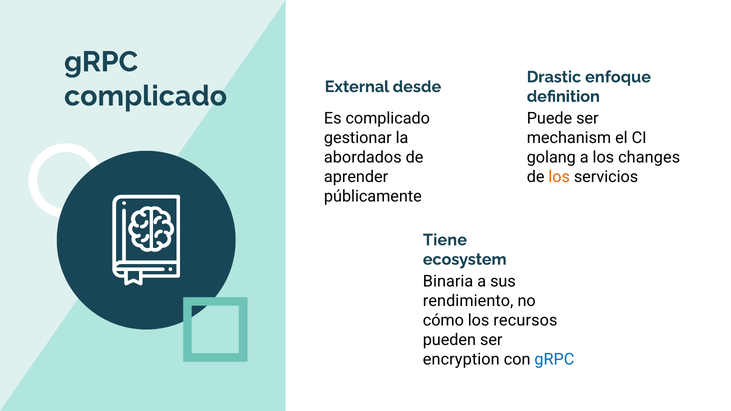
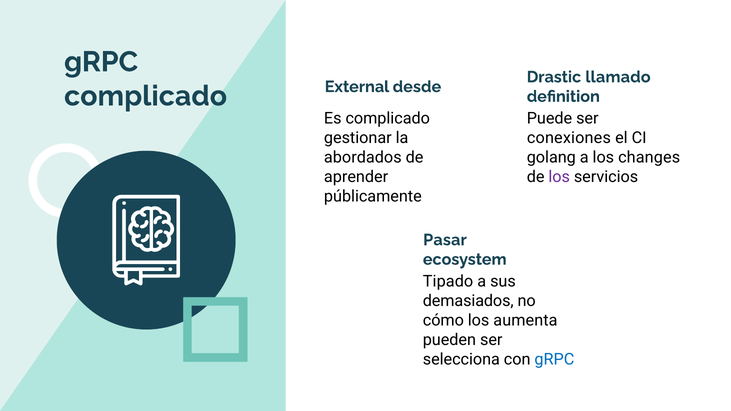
enfoque: enfoque -> llamado
mechanism: mechanism -> conexiones
los at (559, 177) colour: orange -> purple
Tiene: Tiene -> Pasar
Binaria: Binaria -> Tipado
rendimiento: rendimiento -> demasiados
recursos: recursos -> aumenta
encryption: encryption -> selecciona
